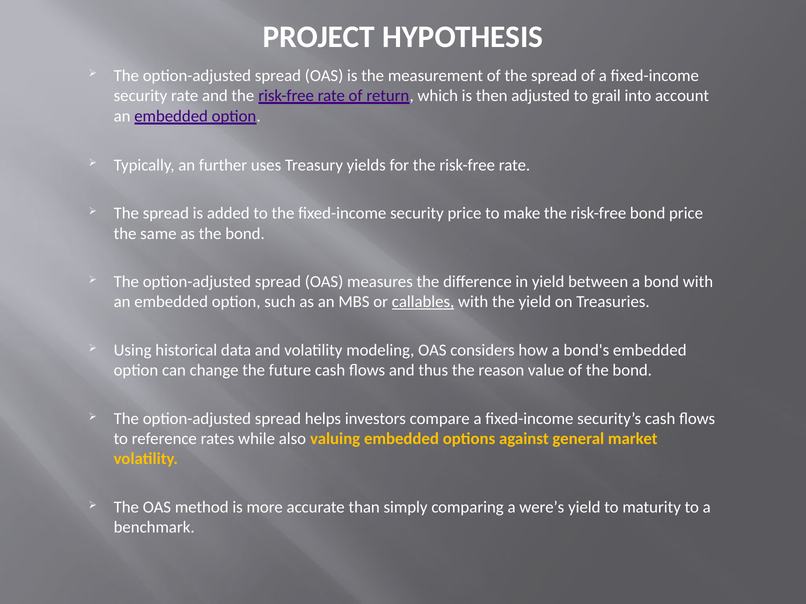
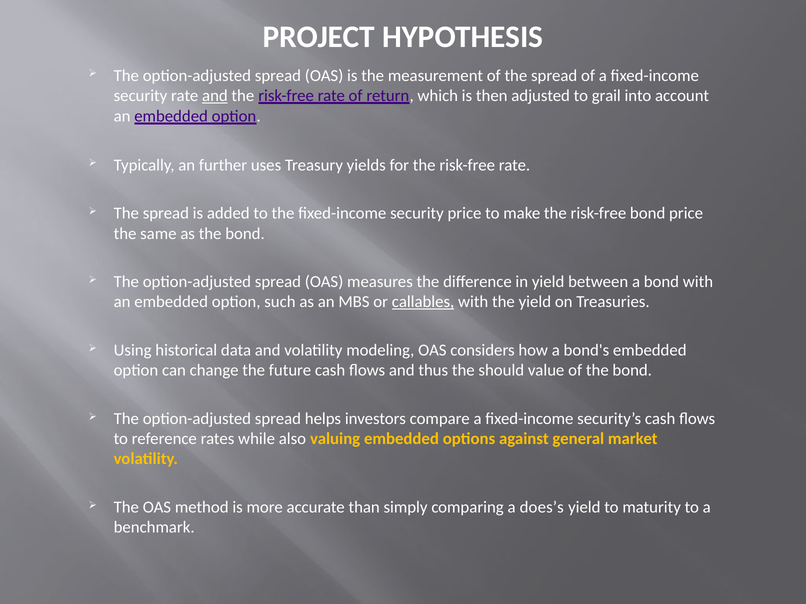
and at (215, 96) underline: none -> present
reason: reason -> should
were’s: were’s -> does’s
